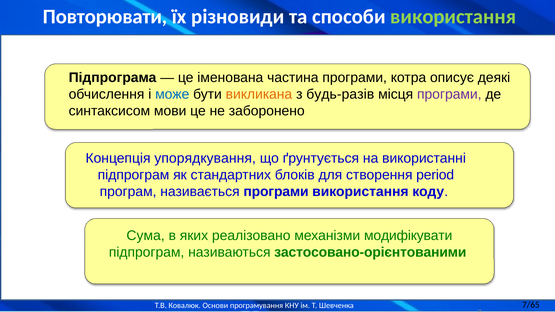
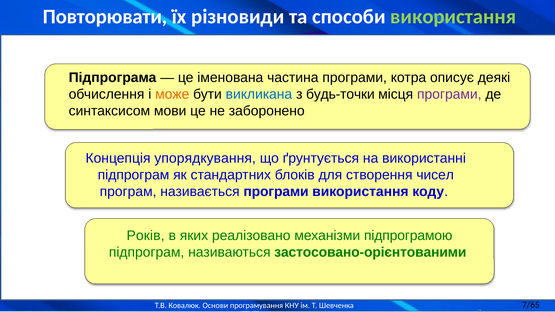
може colour: blue -> orange
викликана colour: orange -> blue
будь-разів: будь-разів -> будь-точки
period: period -> чисел
Сума: Сума -> Років
модифікувати: модифікувати -> підпрограмою
